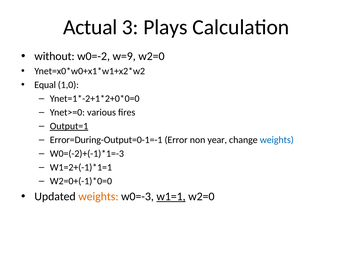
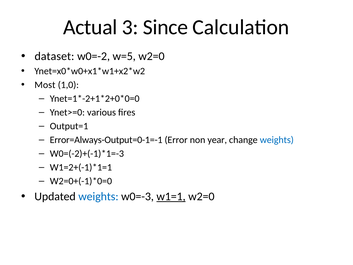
Plays: Plays -> Since
without: without -> dataset
w=9: w=9 -> w=5
Equal: Equal -> Most
Output=1 underline: present -> none
Error=During-Output=0-1=-1: Error=During-Output=0-1=-1 -> Error=Always-Output=0-1=-1
weights at (98, 196) colour: orange -> blue
